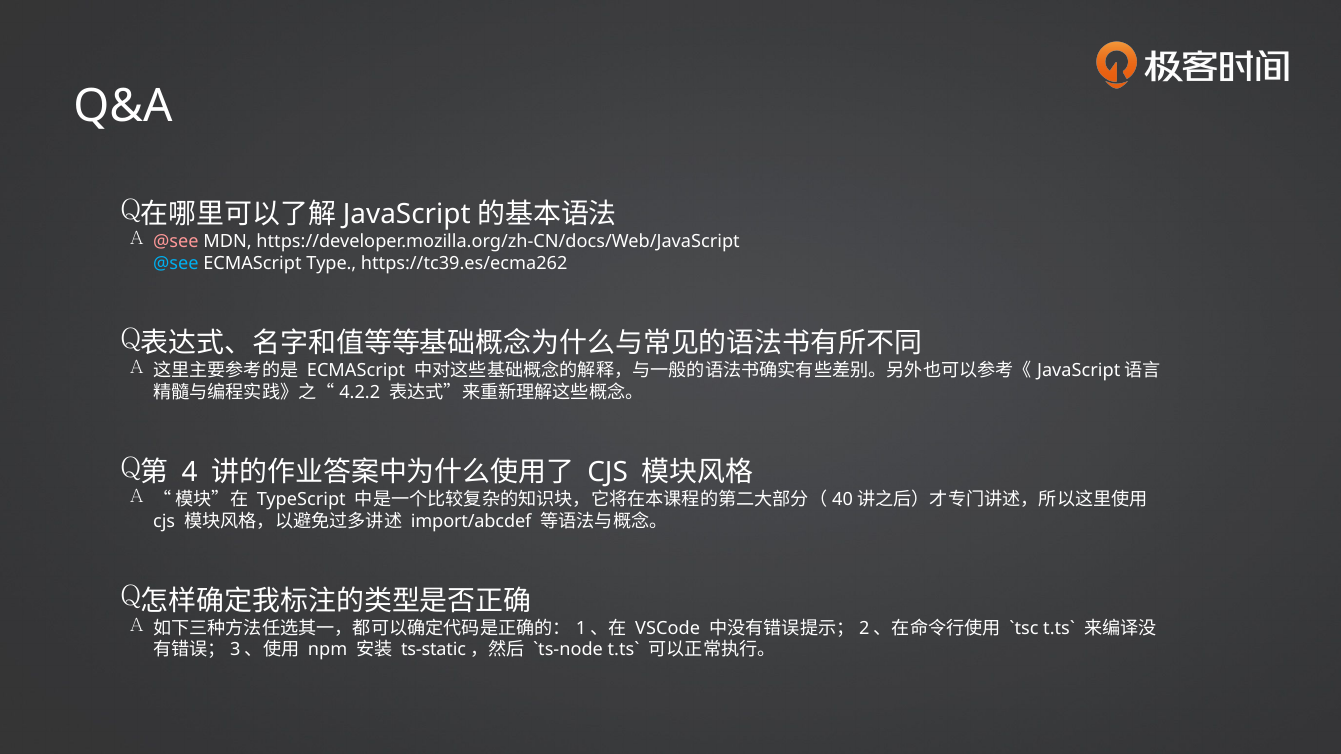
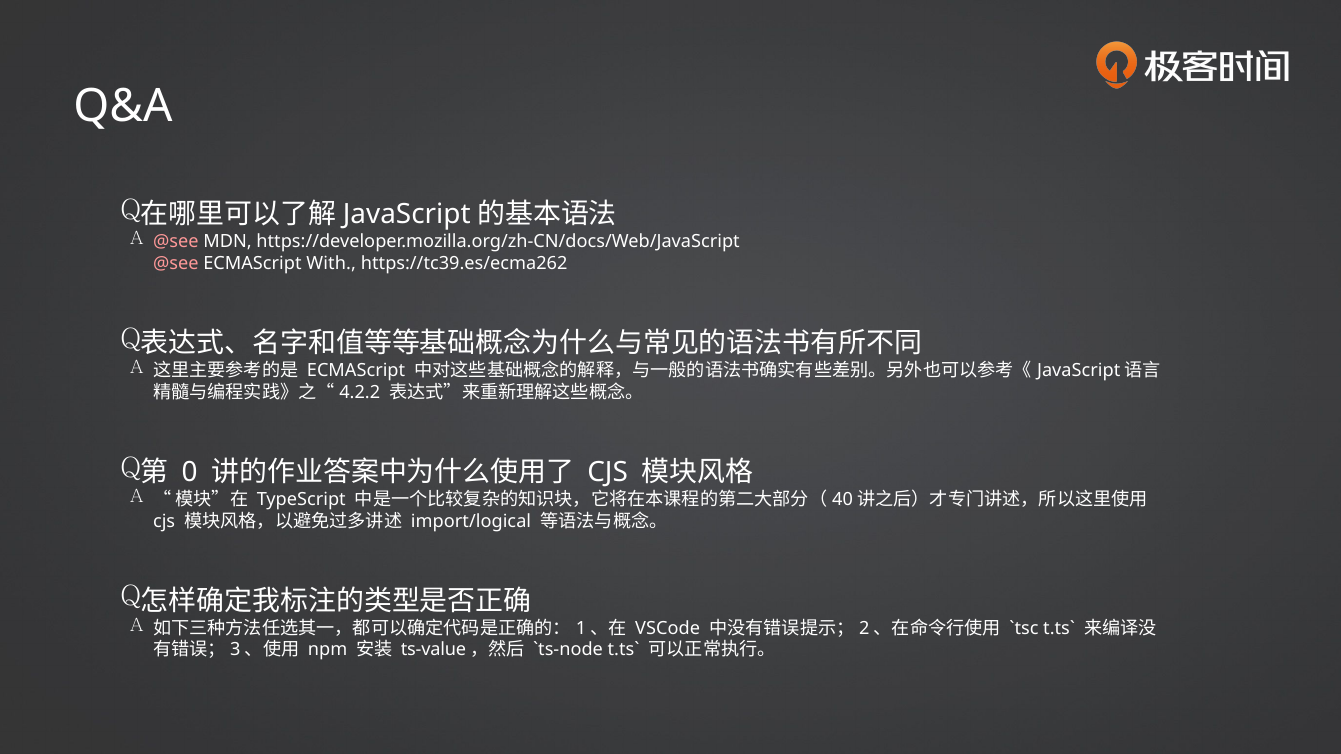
@see at (176, 263) colour: light blue -> pink
Type: Type -> With
4: 4 -> 0
import/abcdef: import/abcdef -> import/logical
ts-static: ts-static -> ts-value
